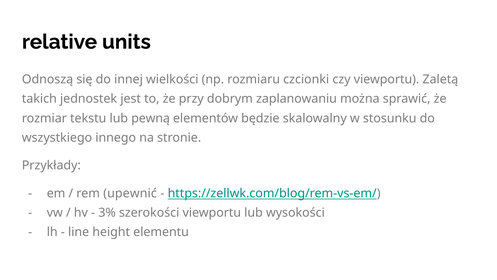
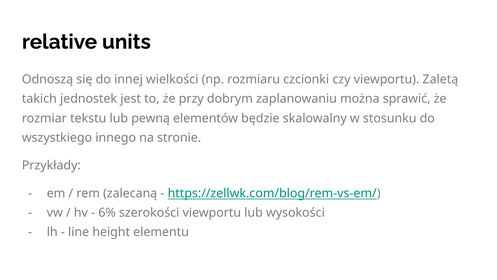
upewnić: upewnić -> zalecaną
3%: 3% -> 6%
